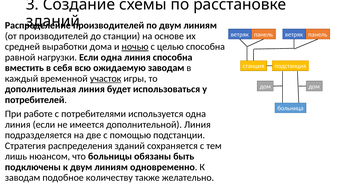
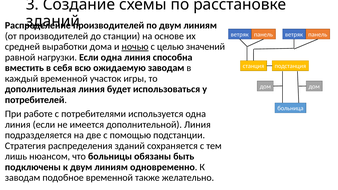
целью способна: способна -> значений
участок underline: present -> none
подобное количеству: количеству -> временной
